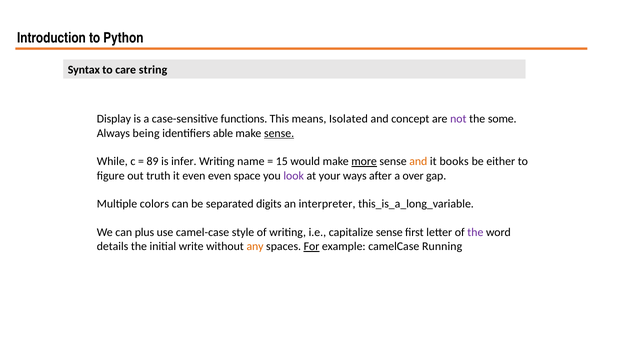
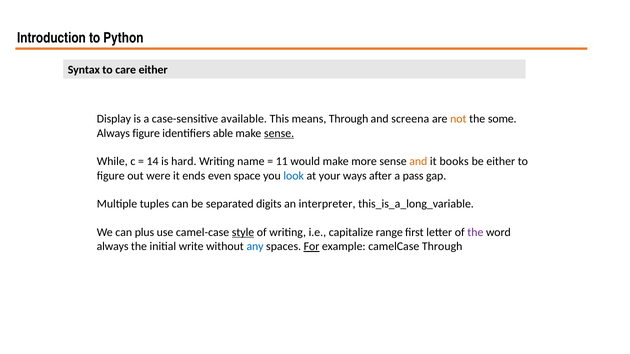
care string: string -> either
functions: functions -> available
means Isolated: Isolated -> Through
concept: concept -> screena
not colour: purple -> orange
Always being: being -> figure
89: 89 -> 14
infer: infer -> hard
15: 15 -> 11
more underline: present -> none
truth: truth -> were
it even: even -> ends
look colour: purple -> blue
over: over -> pass
colors: colors -> tuples
style underline: none -> present
capitalize sense: sense -> range
details at (113, 247): details -> always
any colour: orange -> blue
camelCase Running: Running -> Through
